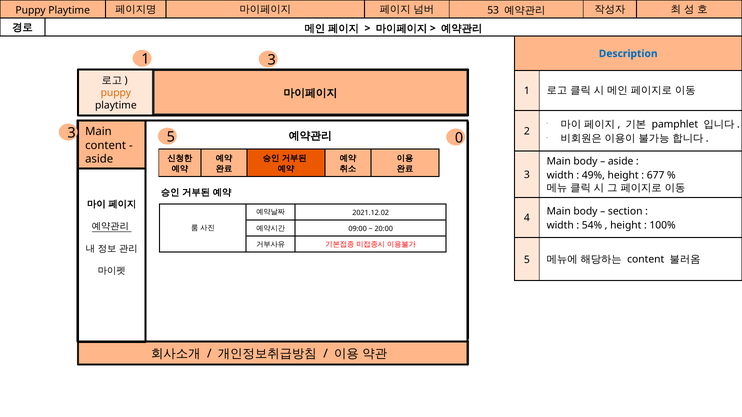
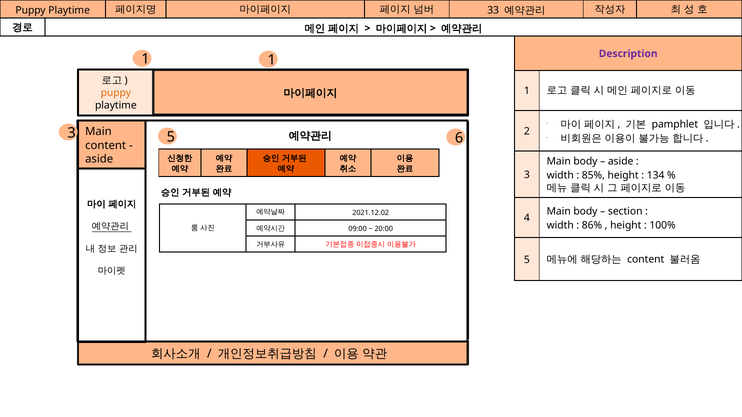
53: 53 -> 33
Description colour: blue -> purple
1 3: 3 -> 1
0: 0 -> 6
49%: 49% -> 85%
677: 677 -> 134
54%: 54% -> 86%
